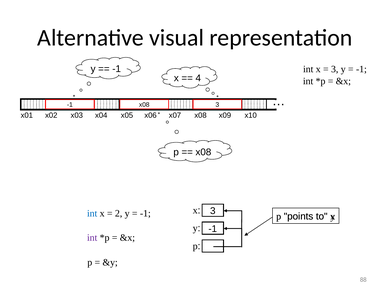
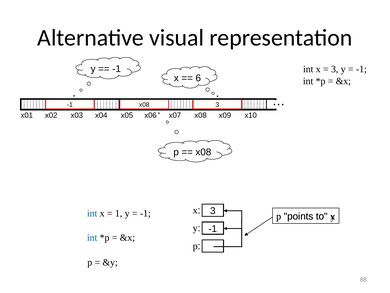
4: 4 -> 6
2: 2 -> 1
int at (92, 237) colour: purple -> blue
